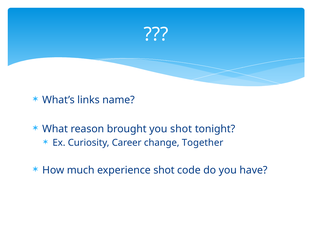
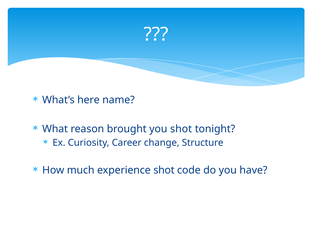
links: links -> here
Together: Together -> Structure
